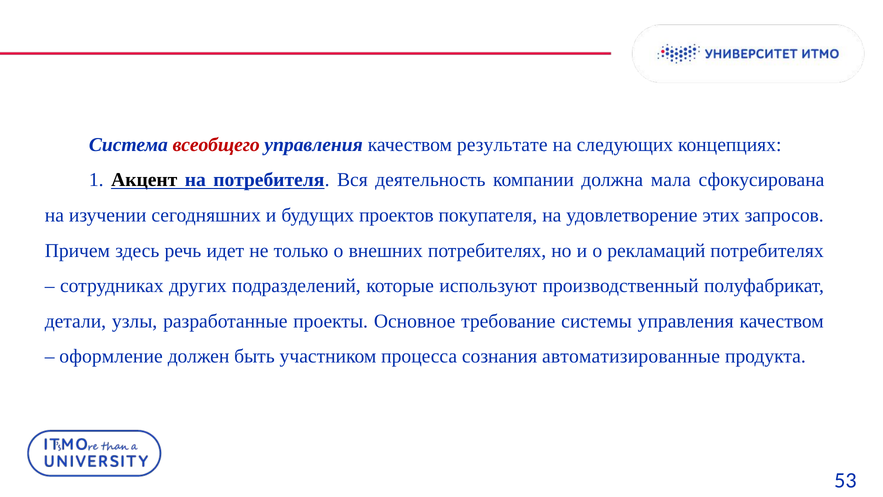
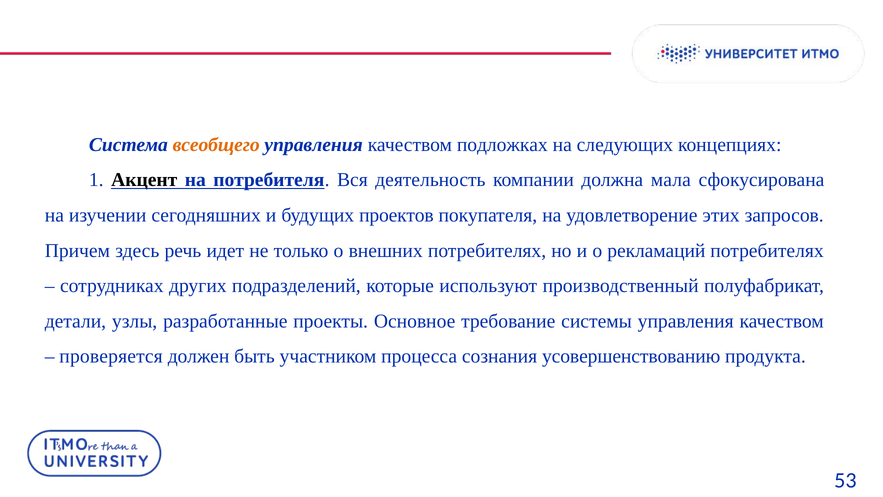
всеобщего colour: red -> orange
результате: результате -> подложках
оформление: оформление -> проверяется
автоматизированные: автоматизированные -> усовершенствованию
